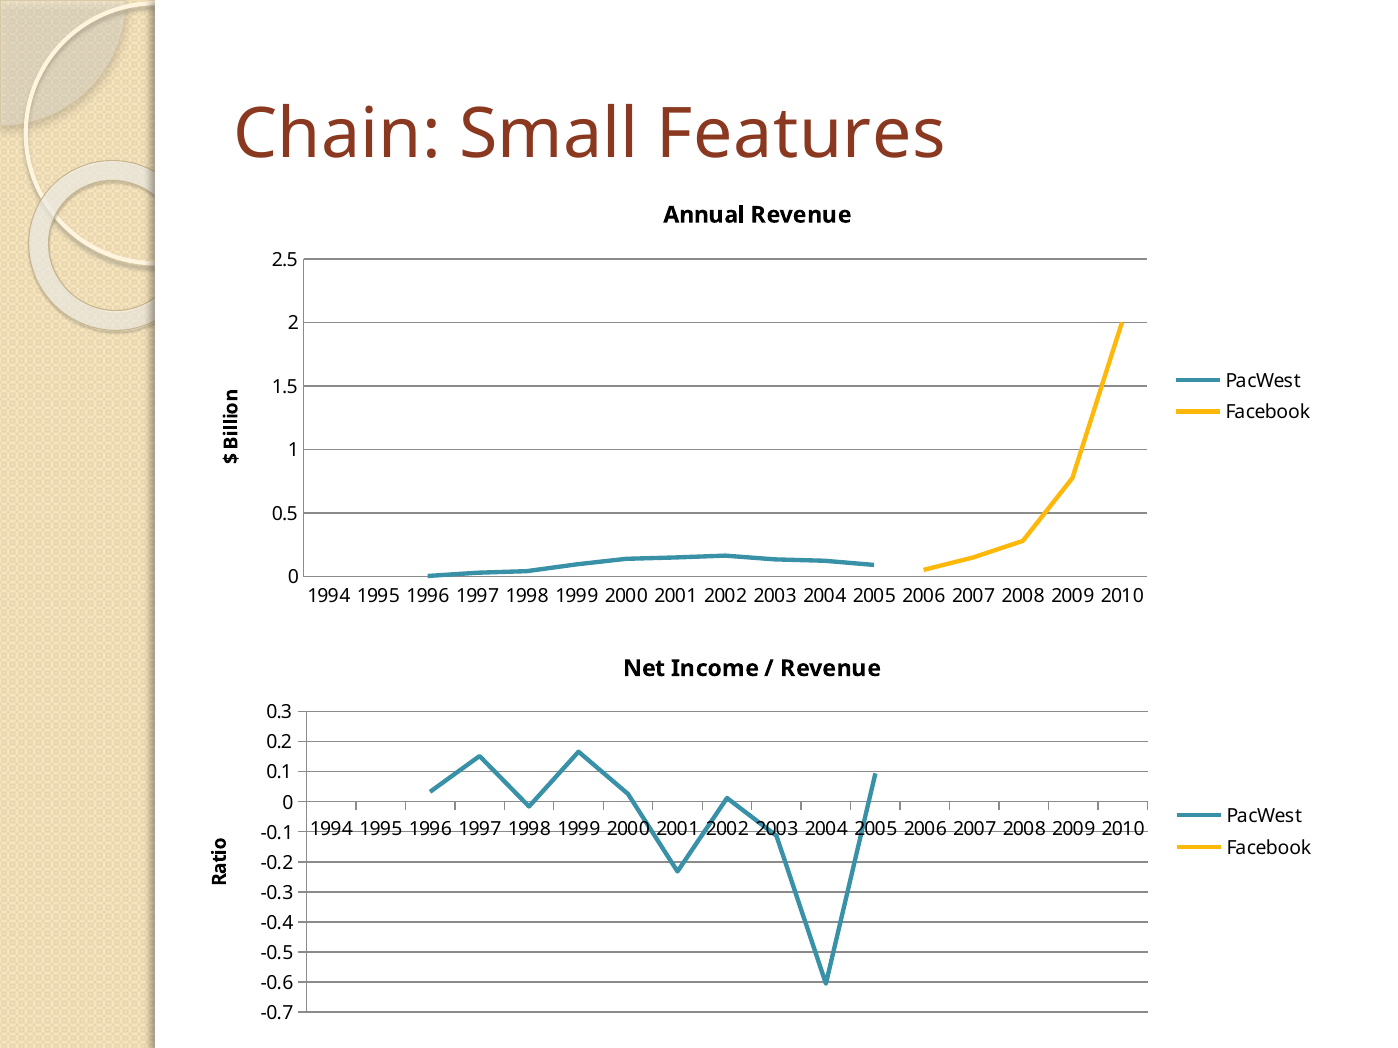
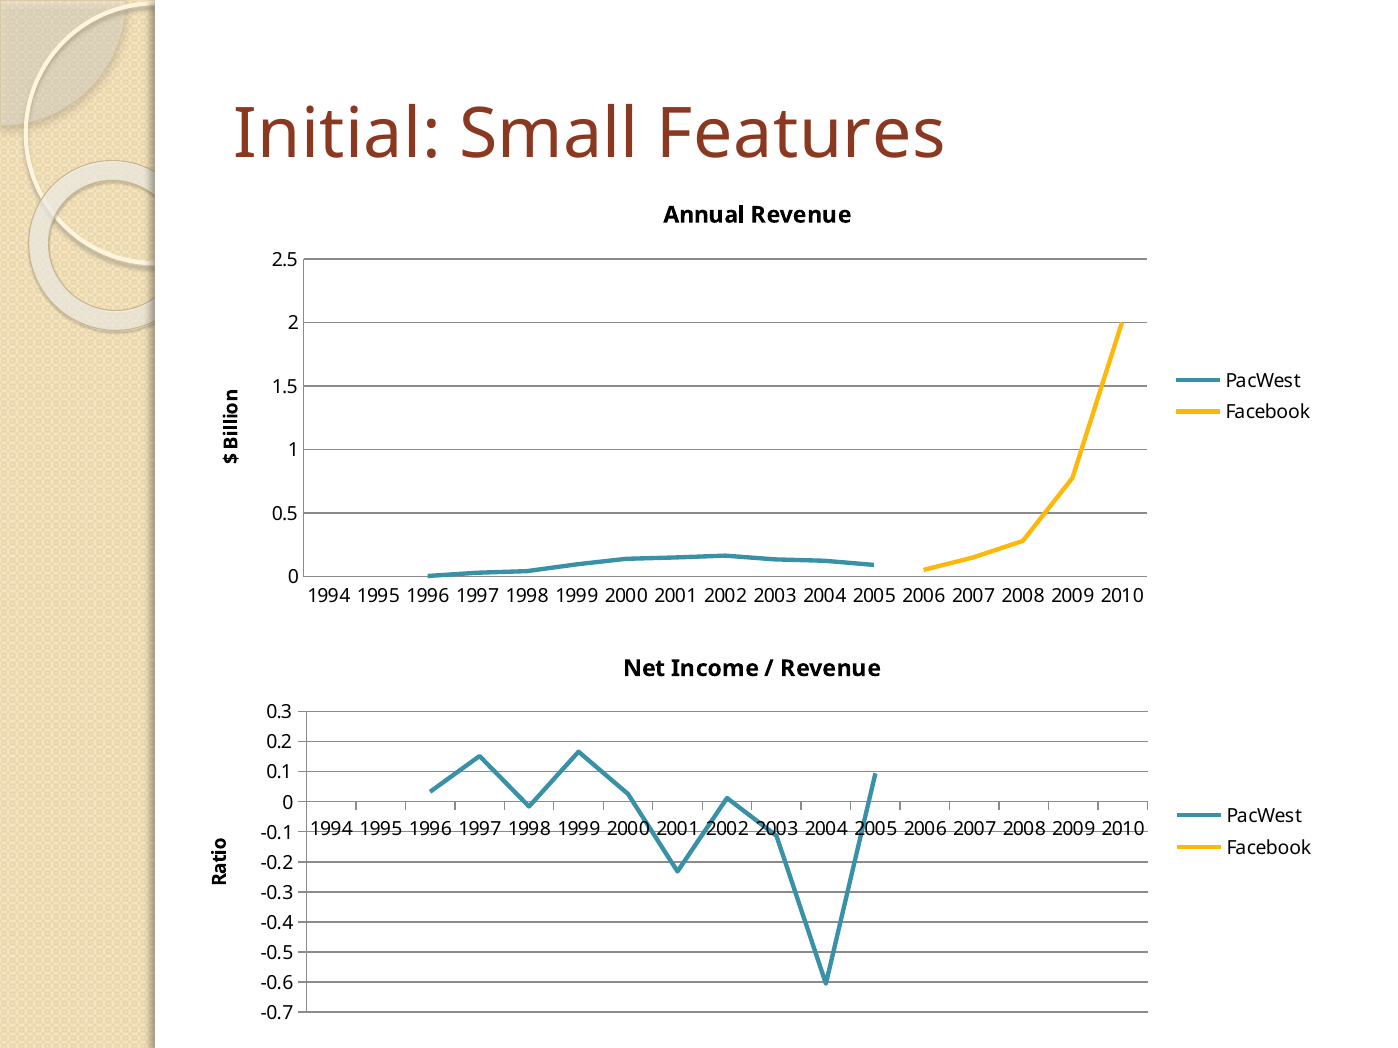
Chain: Chain -> Initial
